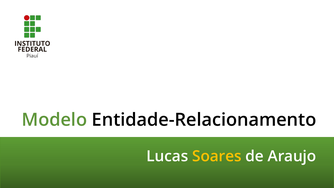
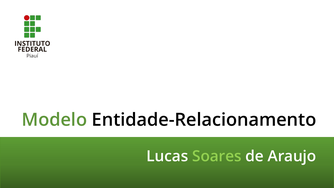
Soares colour: yellow -> light green
